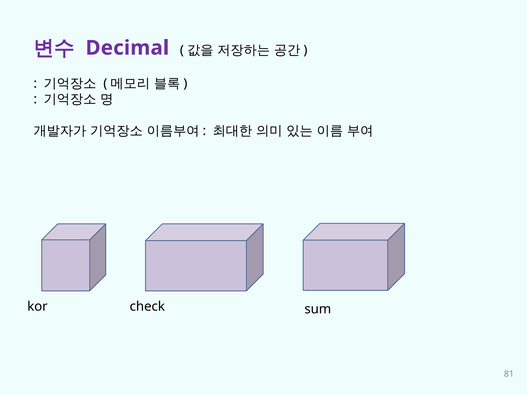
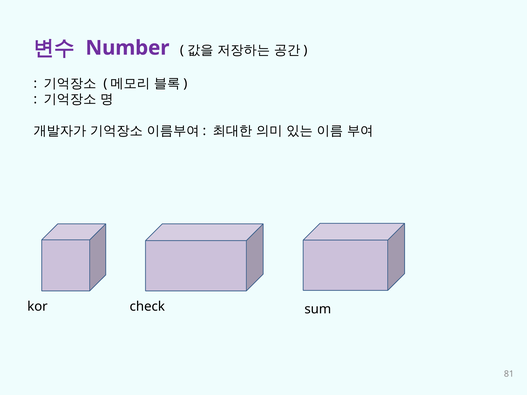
Decimal: Decimal -> Number
